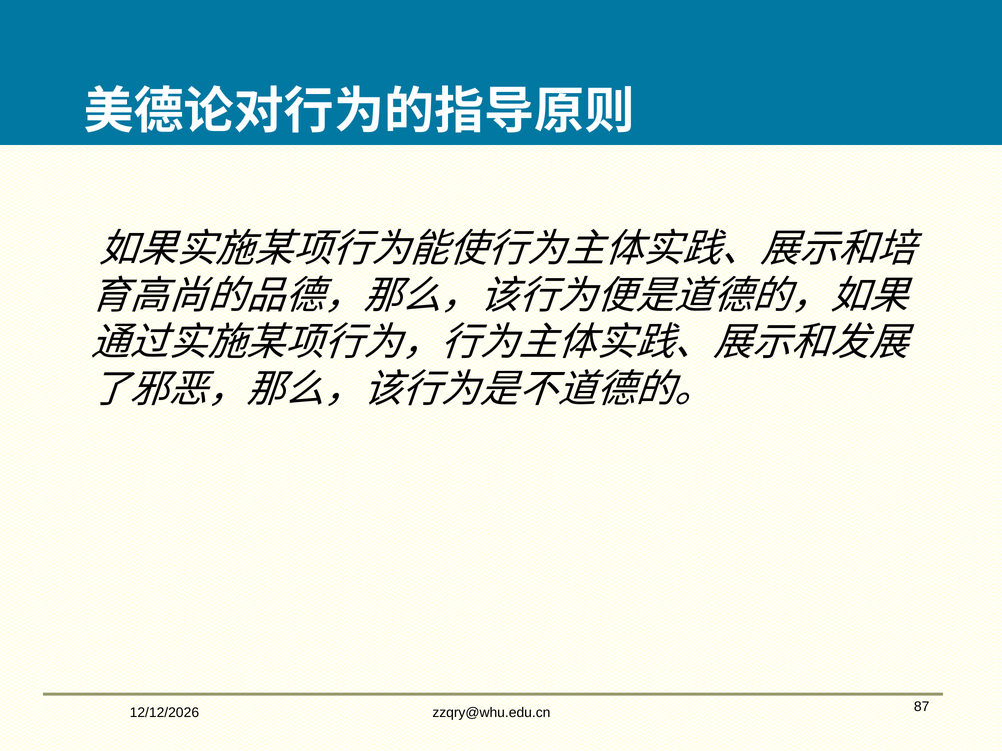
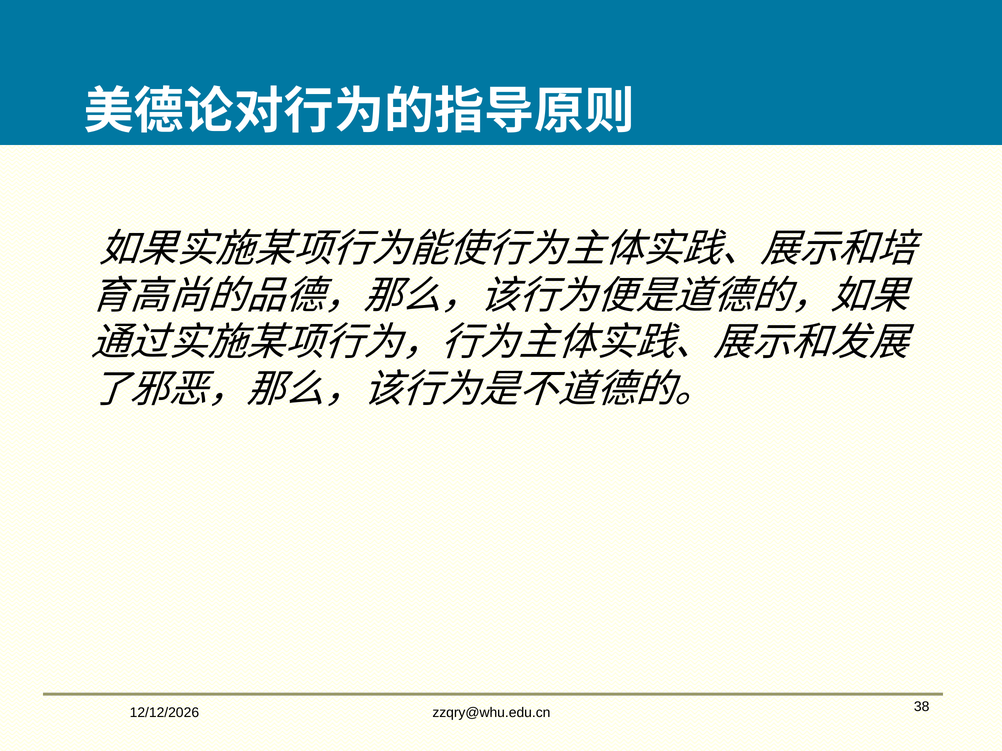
87: 87 -> 38
